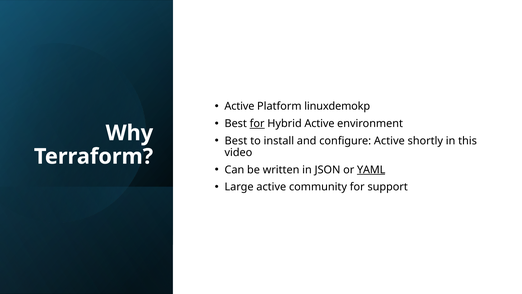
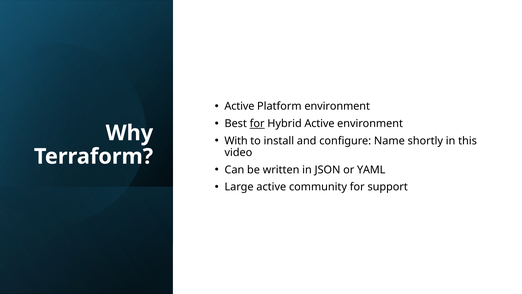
Platform linuxdemokp: linuxdemokp -> environment
Best at (236, 141): Best -> With
configure Active: Active -> Name
YAML underline: present -> none
